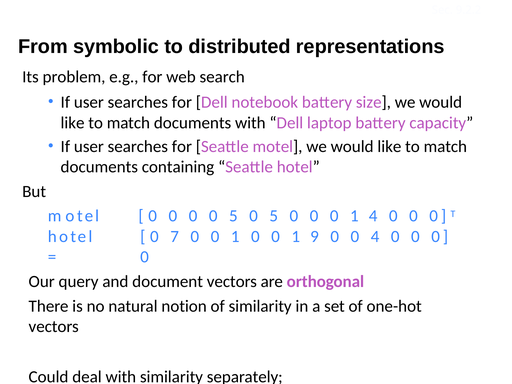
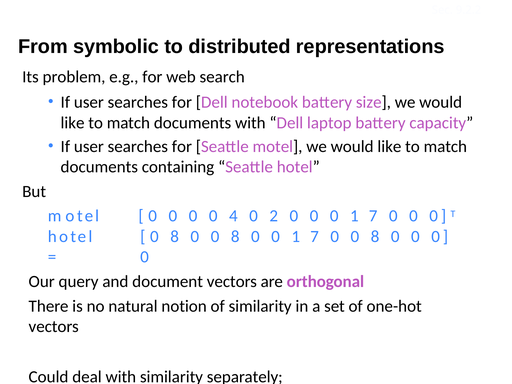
0 0 5: 5 -> 4
5 at (274, 216): 5 -> 2
4 at (373, 216): 4 -> 7
7 at (175, 236): 7 -> 8
1 at (235, 236): 1 -> 8
9 at (315, 236): 9 -> 7
4 at (375, 236): 4 -> 8
